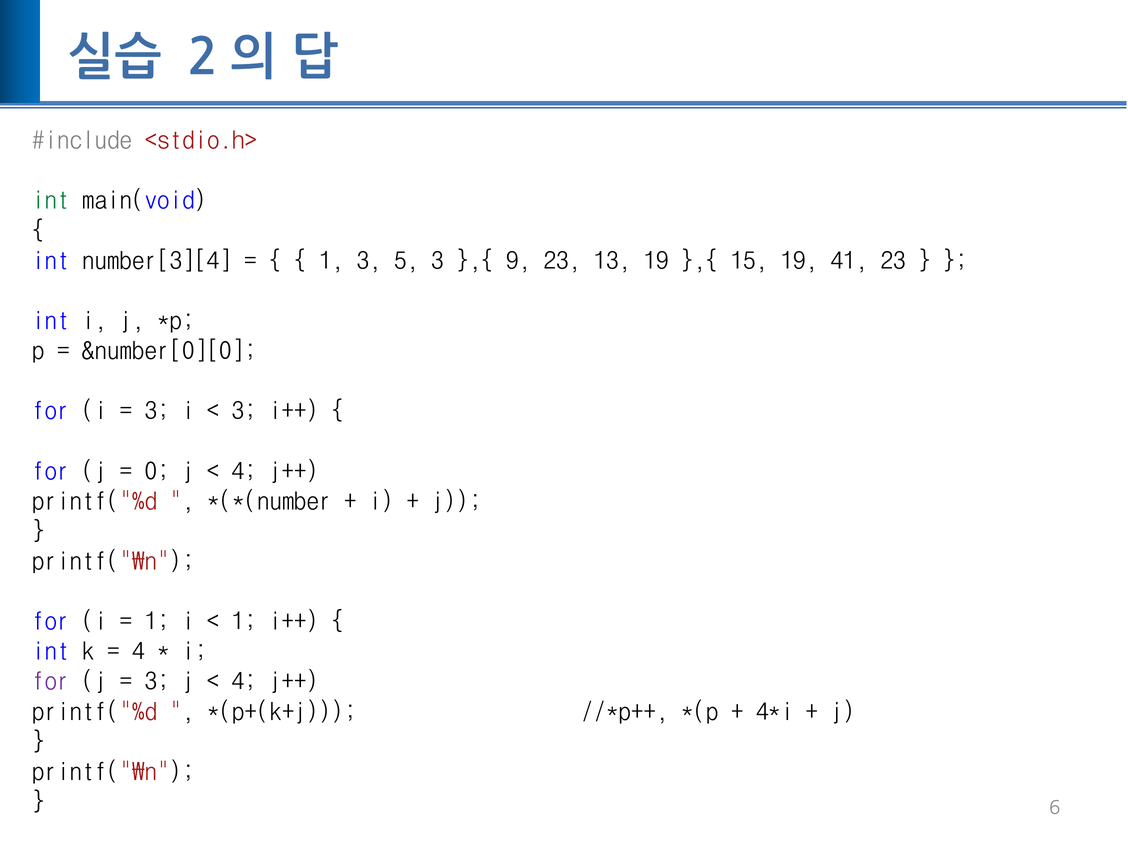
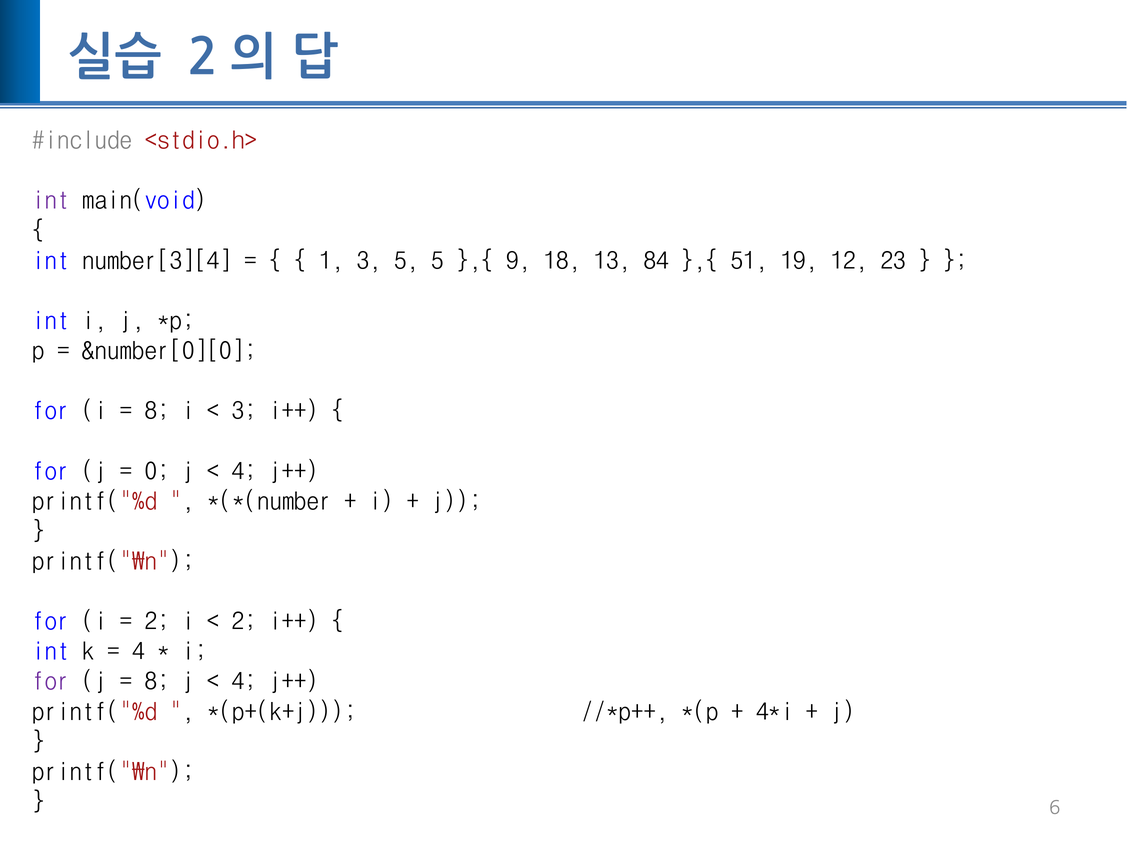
int at (51, 201) colour: green -> purple
5 3: 3 -> 5
9 23: 23 -> 18
13 19: 19 -> 84
15: 15 -> 51
41: 41 -> 12
3 at (157, 411): 3 -> 8
1 at (157, 622): 1 -> 2
1 at (244, 622): 1 -> 2
3 at (157, 682): 3 -> 8
